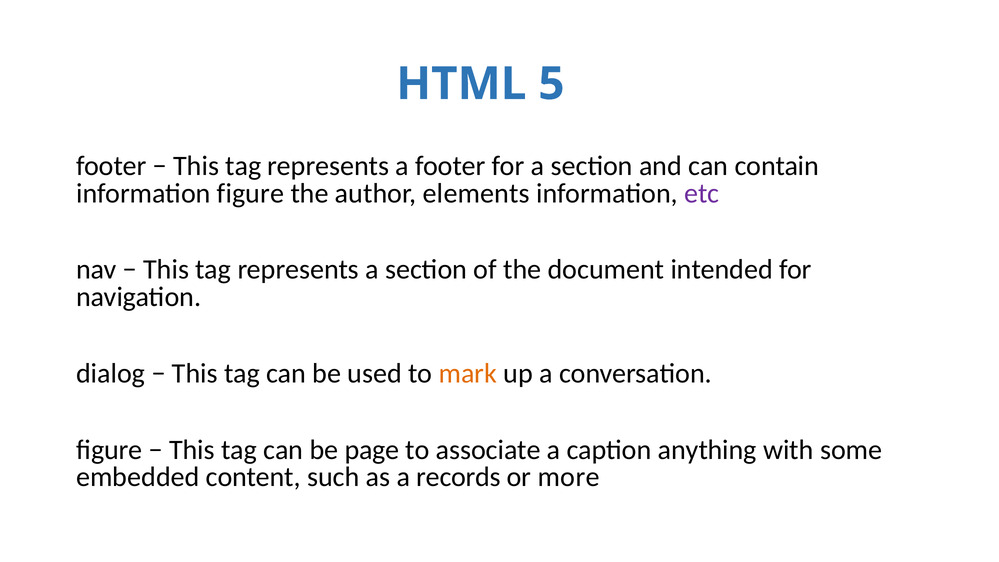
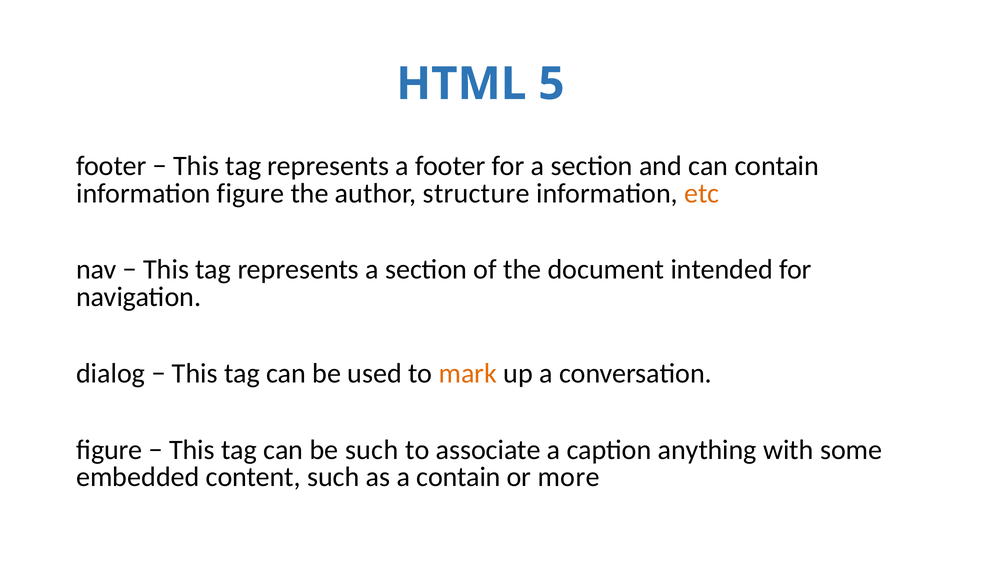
elements: elements -> structure
etc colour: purple -> orange
be page: page -> such
a records: records -> contain
